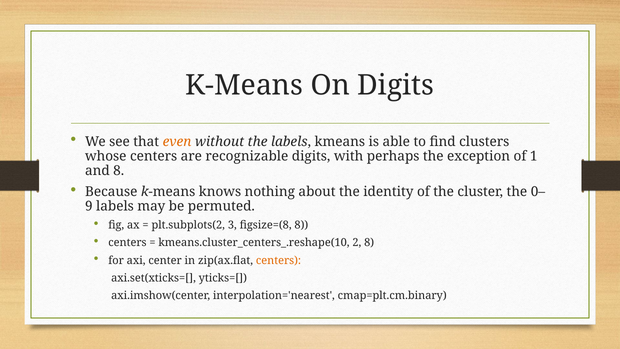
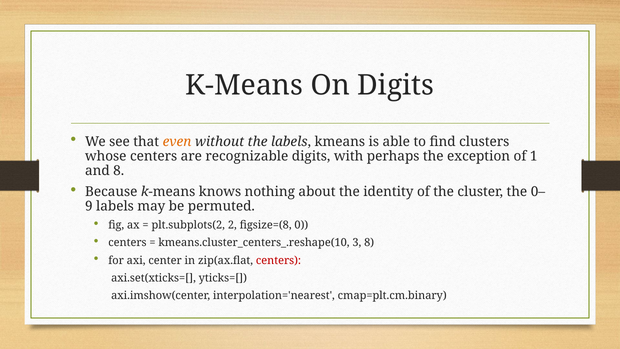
3: 3 -> 2
figsize=(8 8: 8 -> 0
2: 2 -> 3
centers at (279, 260) colour: orange -> red
